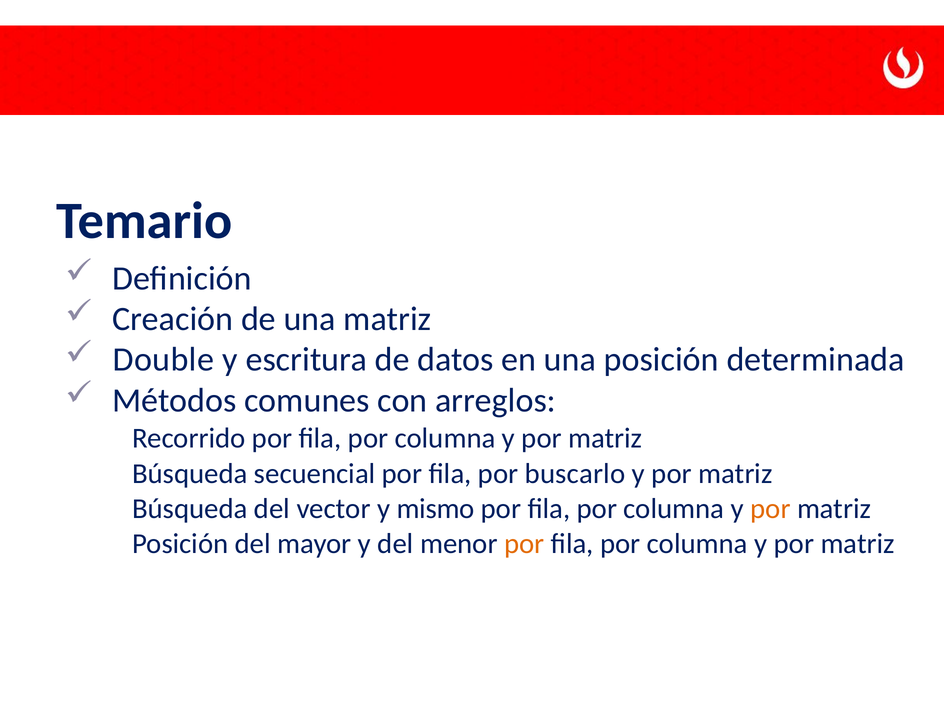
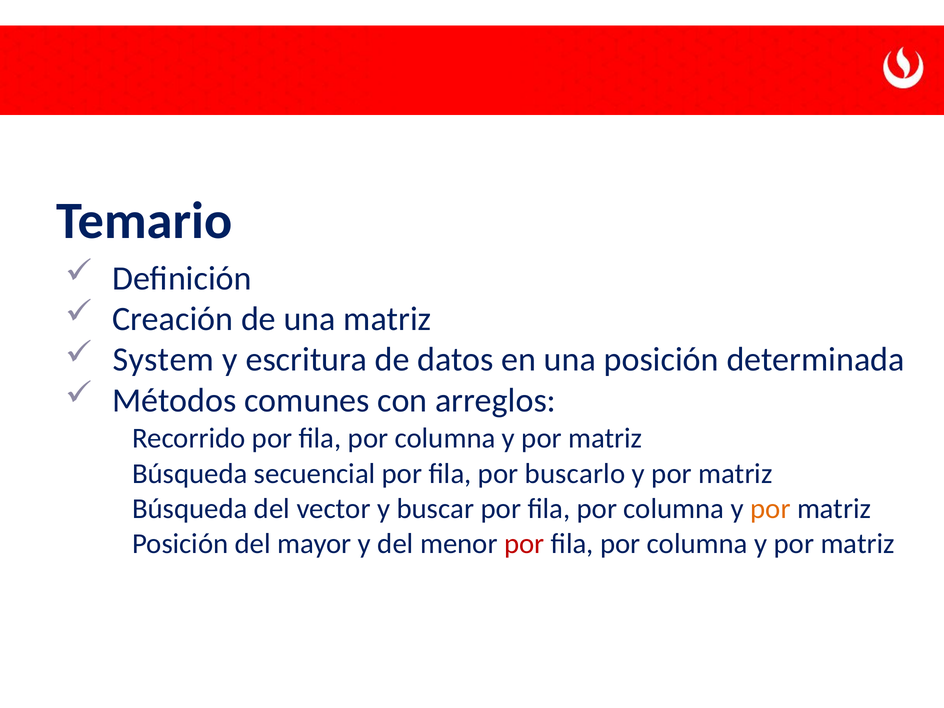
Double: Double -> System
mismo: mismo -> buscar
por at (524, 544) colour: orange -> red
